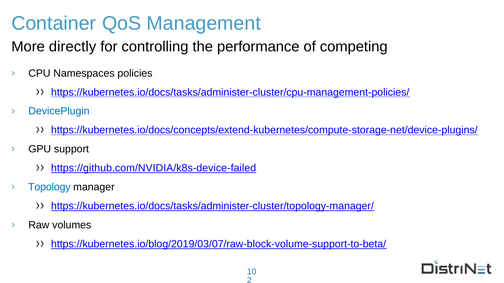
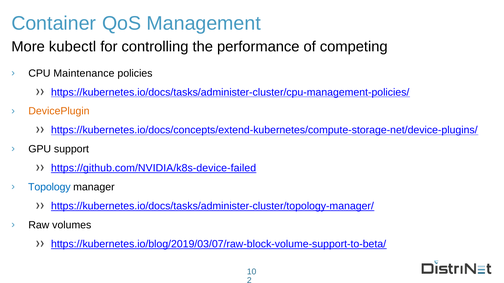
directly: directly -> kubectl
Namespaces: Namespaces -> Maintenance
DevicePlugin colour: blue -> orange
